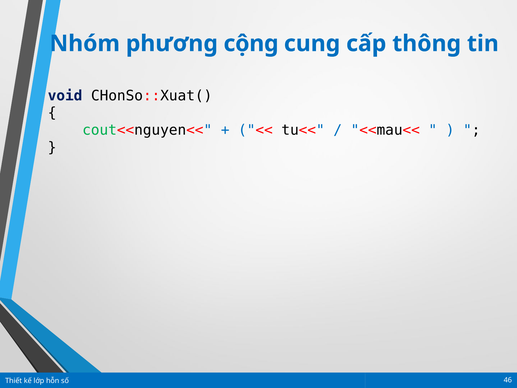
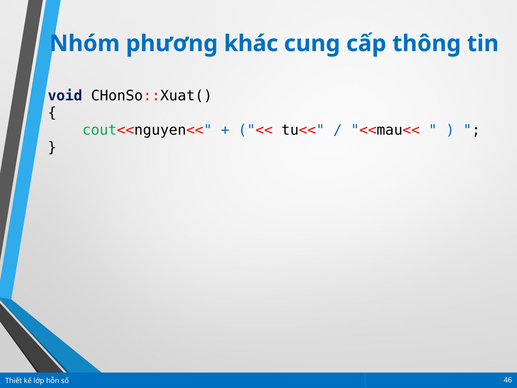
cộng: cộng -> khác
